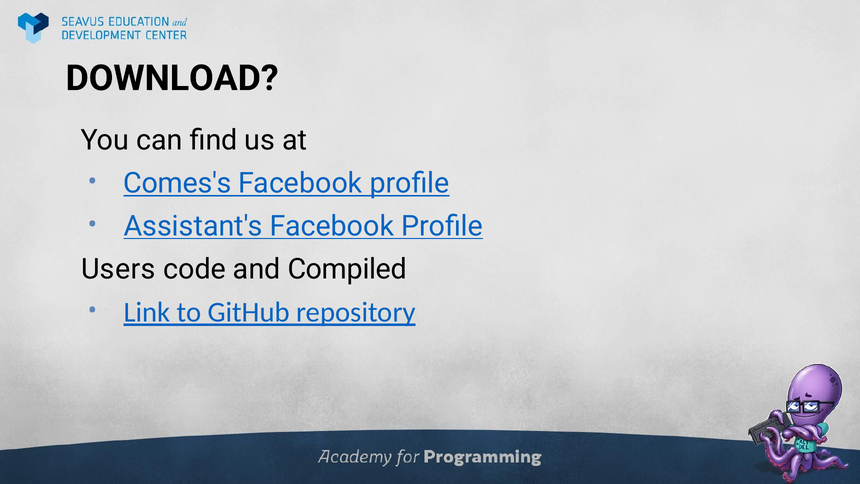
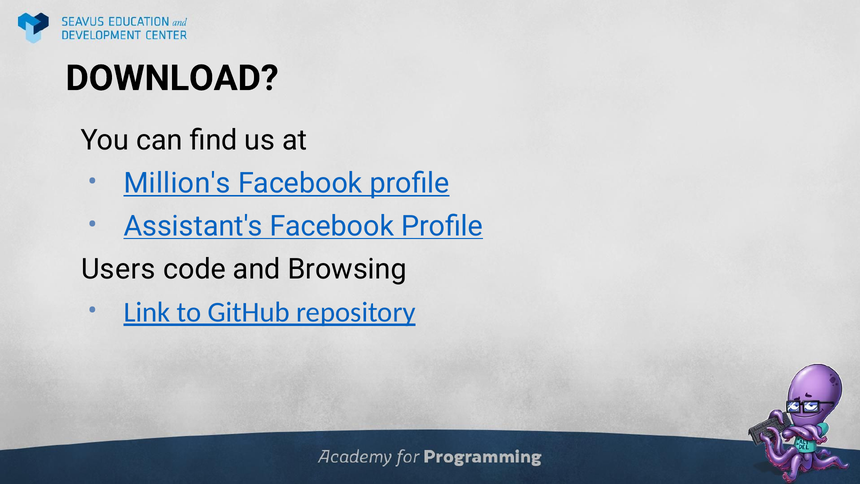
Comes's: Comes's -> Million's
Compiled: Compiled -> Browsing
